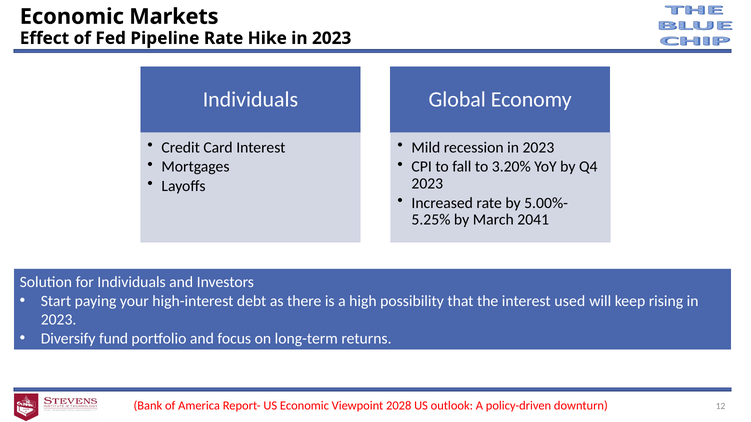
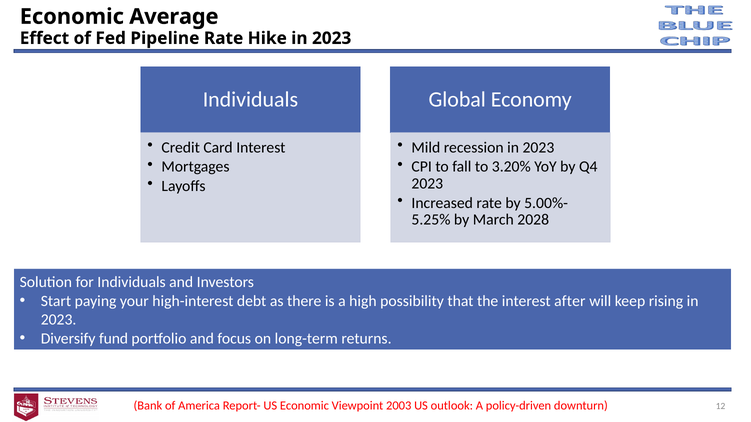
Markets: Markets -> Average
2041: 2041 -> 2028
used: used -> after
2028: 2028 -> 2003
